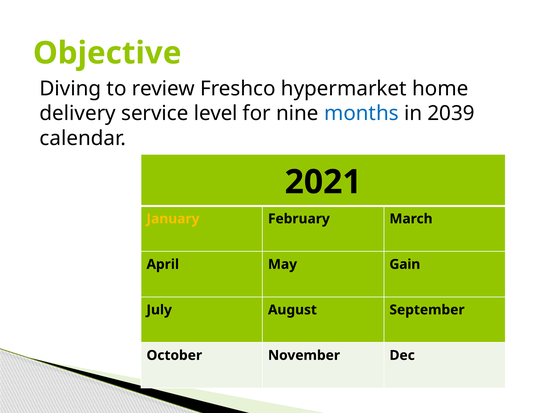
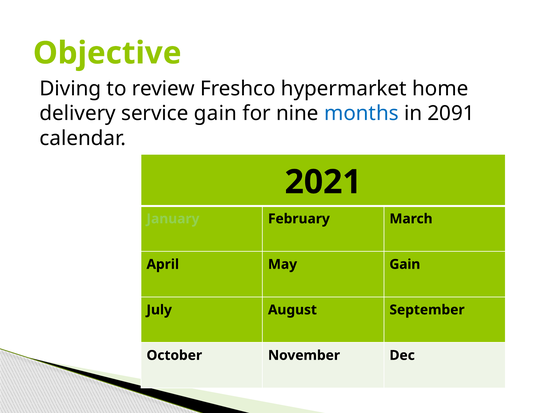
service level: level -> gain
2039: 2039 -> 2091
January colour: yellow -> light green
